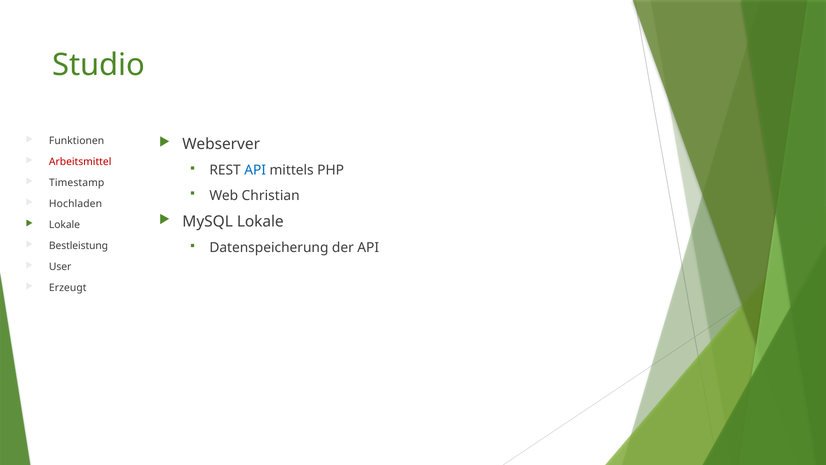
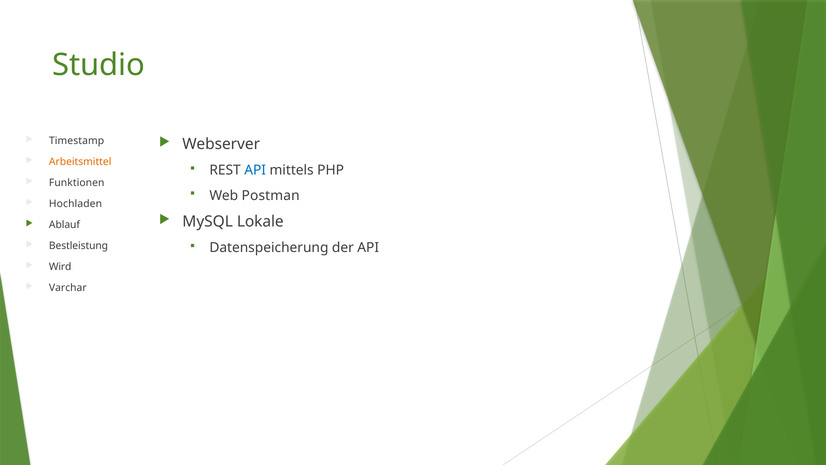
Funktionen: Funktionen -> Timestamp
Arbeitsmittel colour: red -> orange
Timestamp: Timestamp -> Funktionen
Christian: Christian -> Postman
Lokale at (64, 225): Lokale -> Ablauf
User: User -> Wird
Erzeugt: Erzeugt -> Varchar
